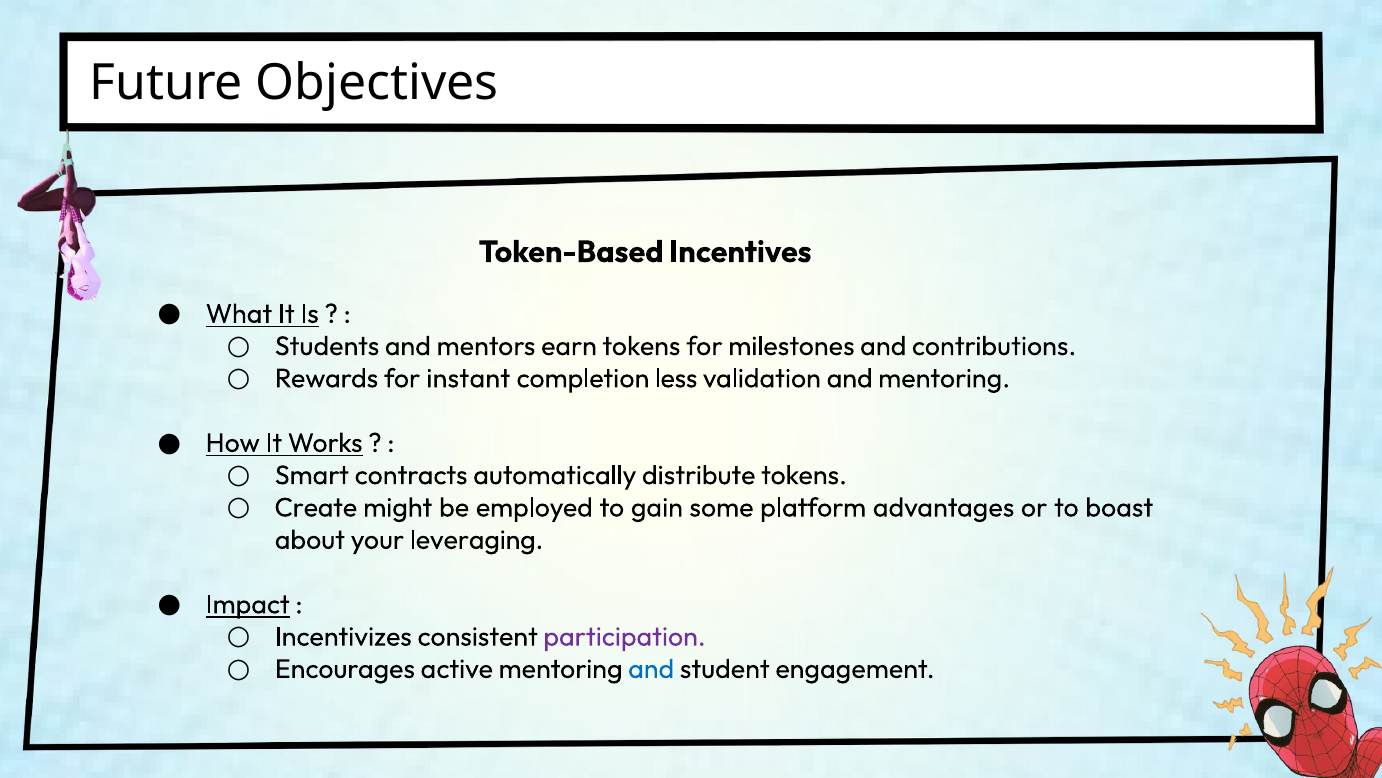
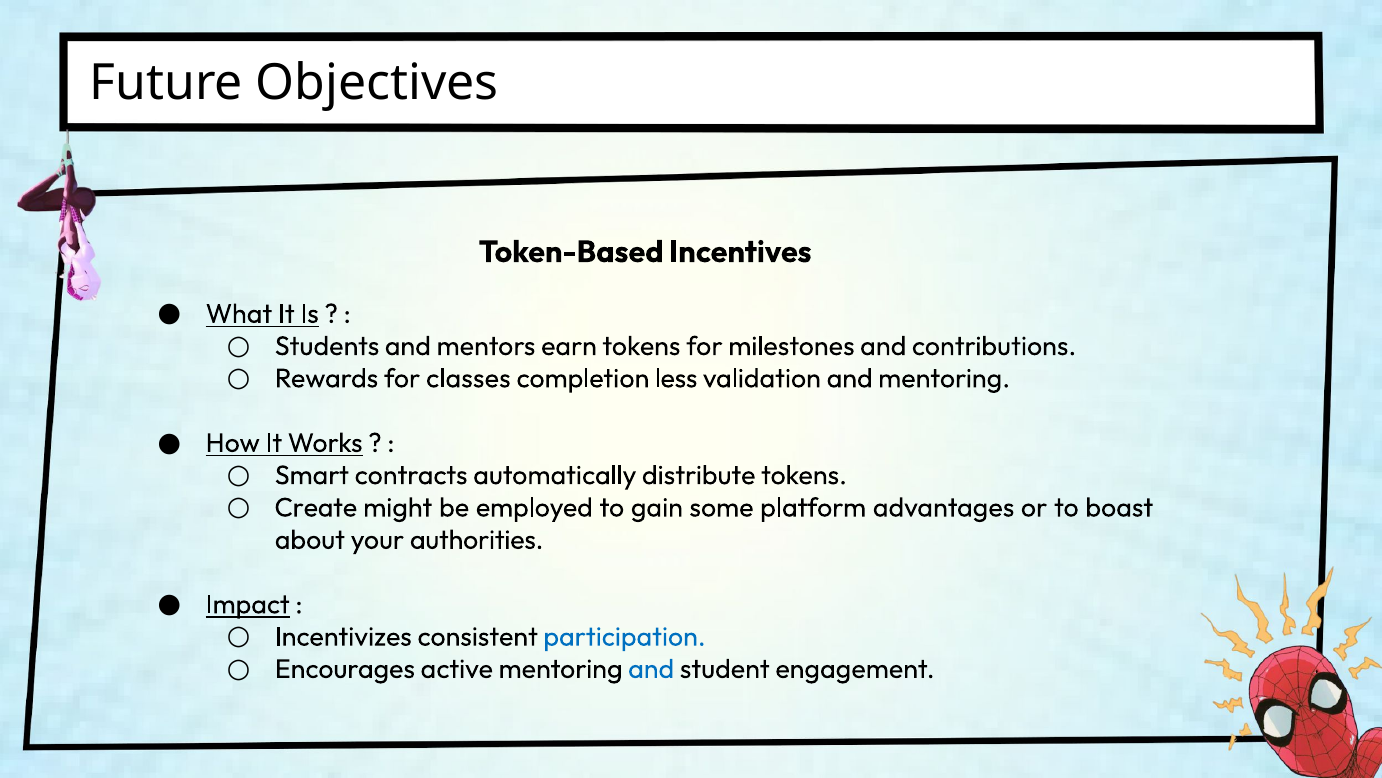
instant: instant -> classes
leveraging: leveraging -> authorities
participation colour: purple -> blue
